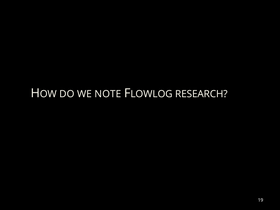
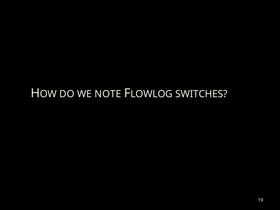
RESEARCH: RESEARCH -> SWITCHES
